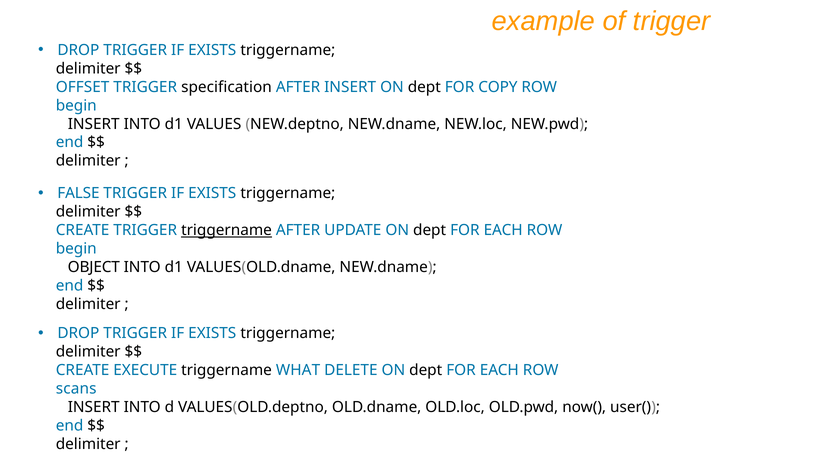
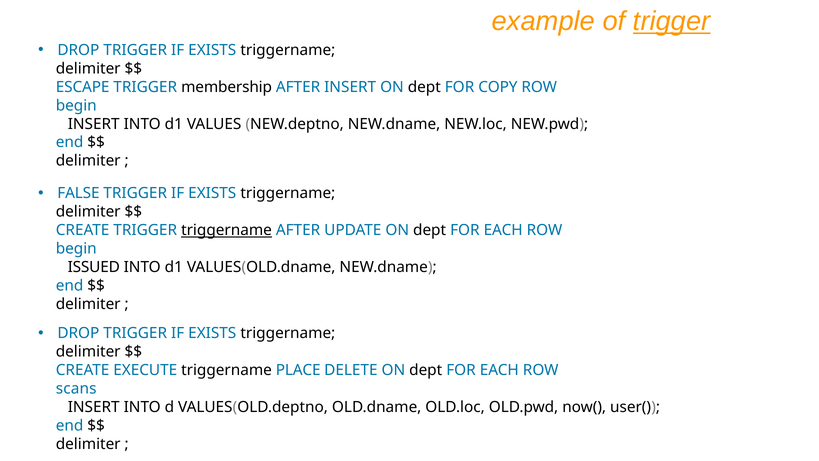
trigger at (672, 21) underline: none -> present
OFFSET: OFFSET -> ESCAPE
specification: specification -> membership
OBJECT: OBJECT -> ISSUED
WHAT: WHAT -> PLACE
